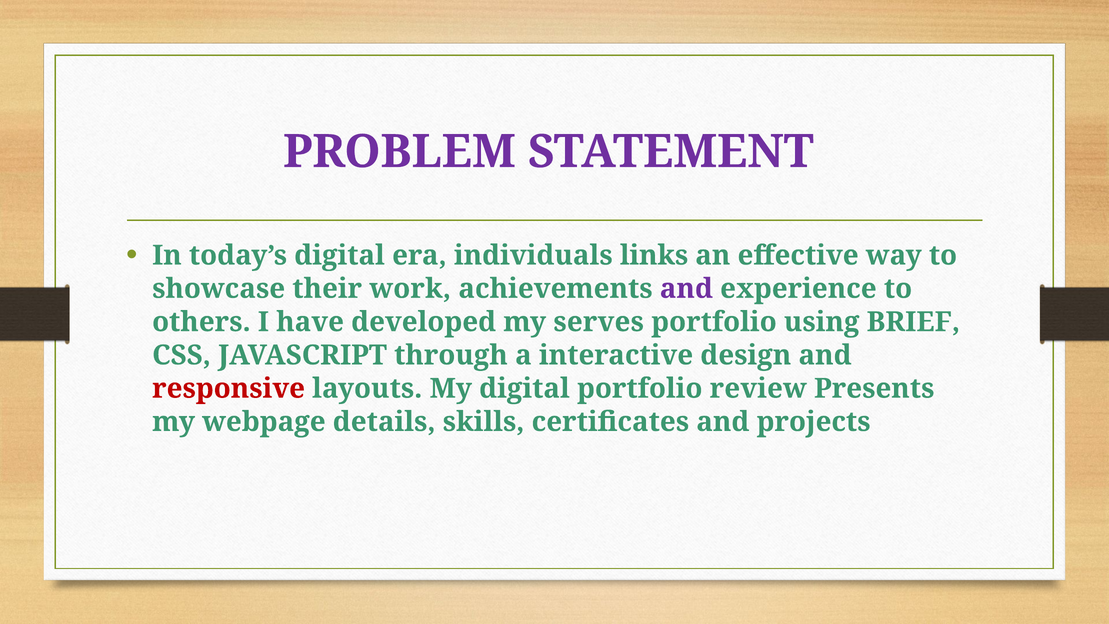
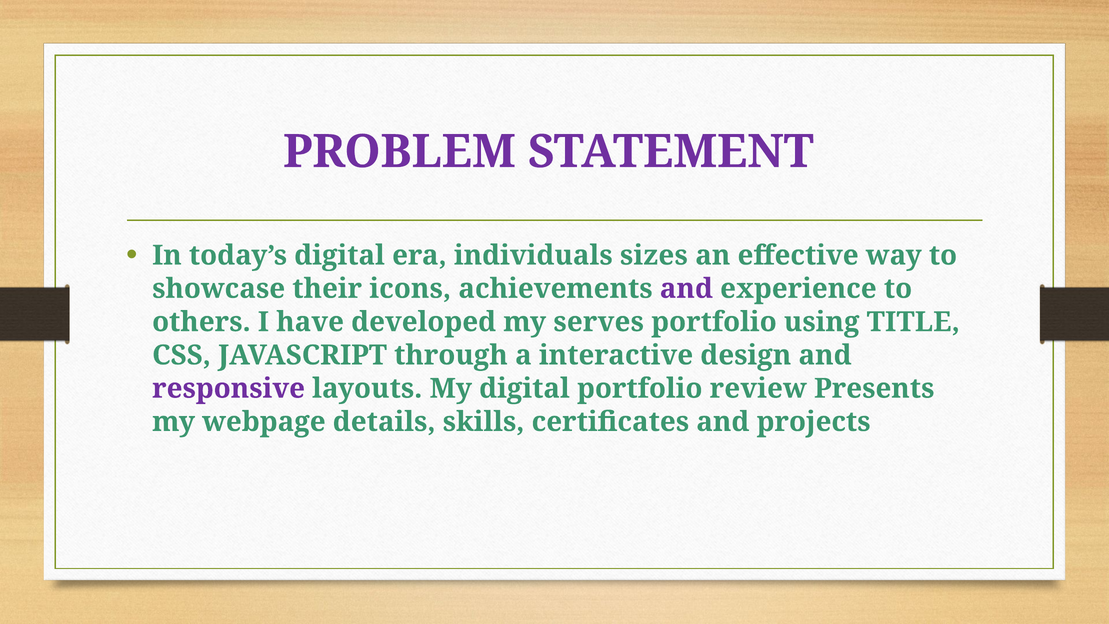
links: links -> sizes
work: work -> icons
BRIEF: BRIEF -> TITLE
responsive colour: red -> purple
